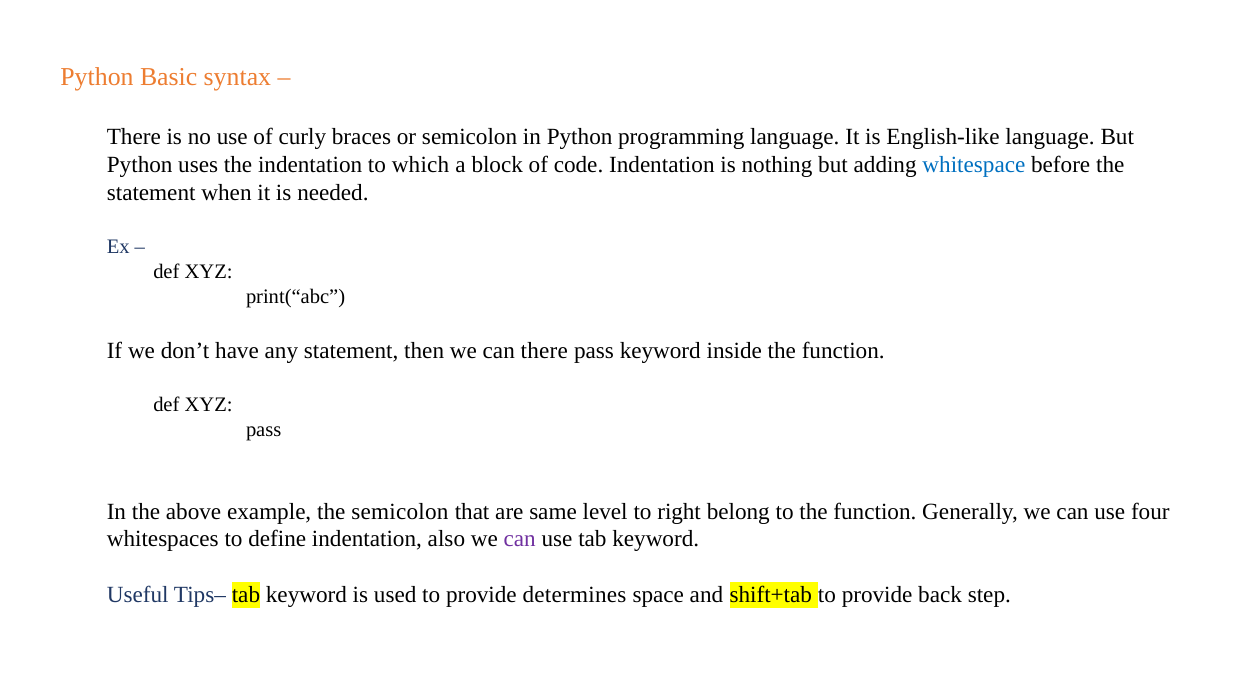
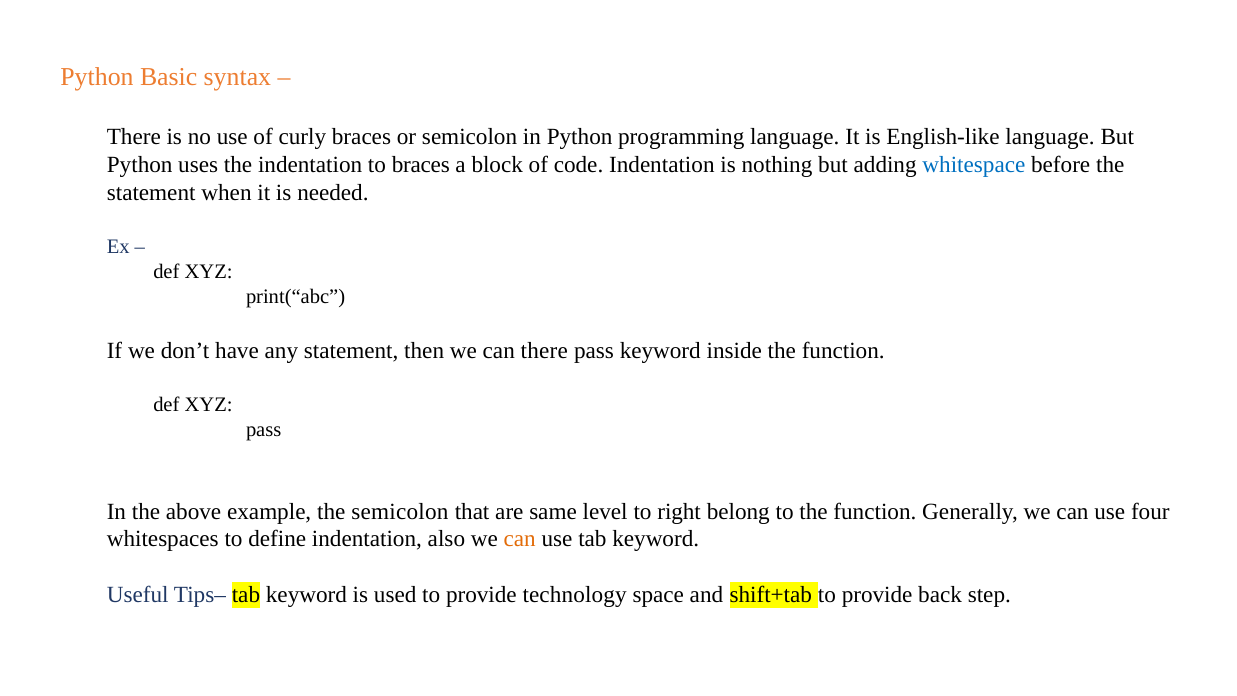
to which: which -> braces
can at (520, 539) colour: purple -> orange
determines: determines -> technology
